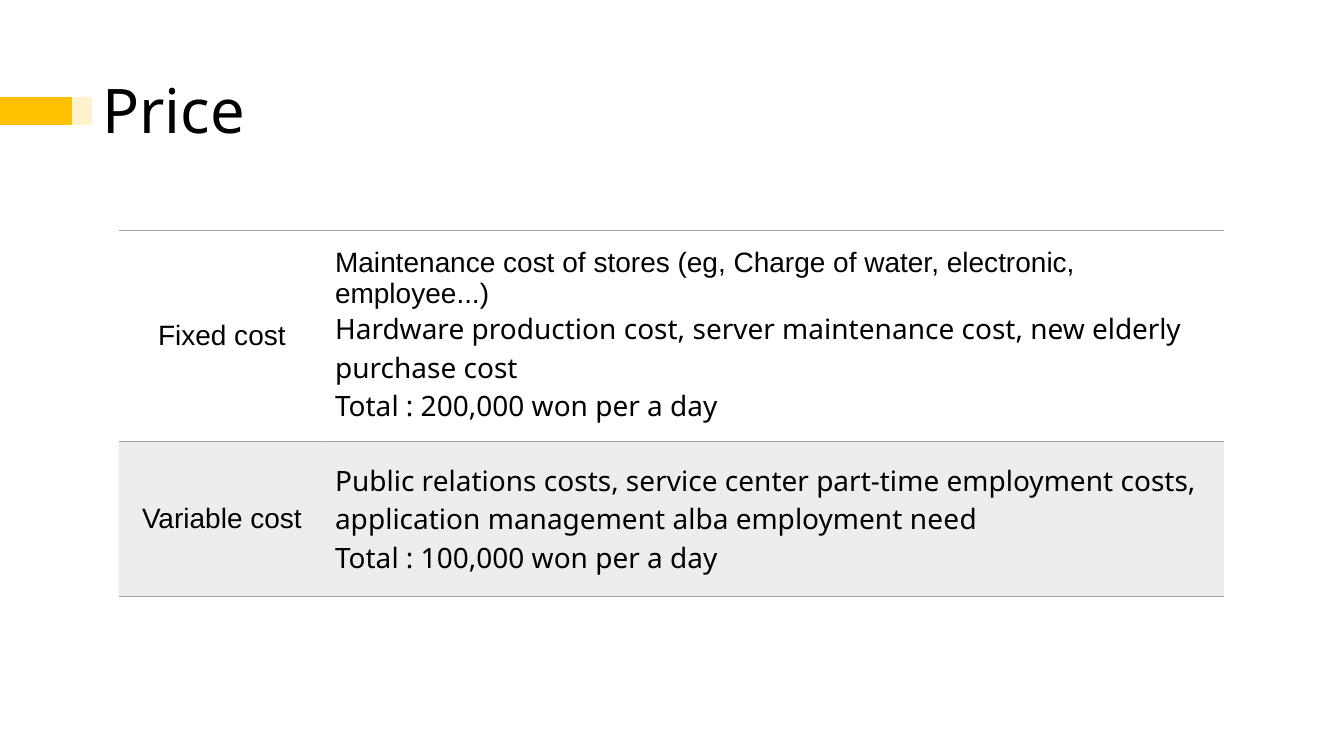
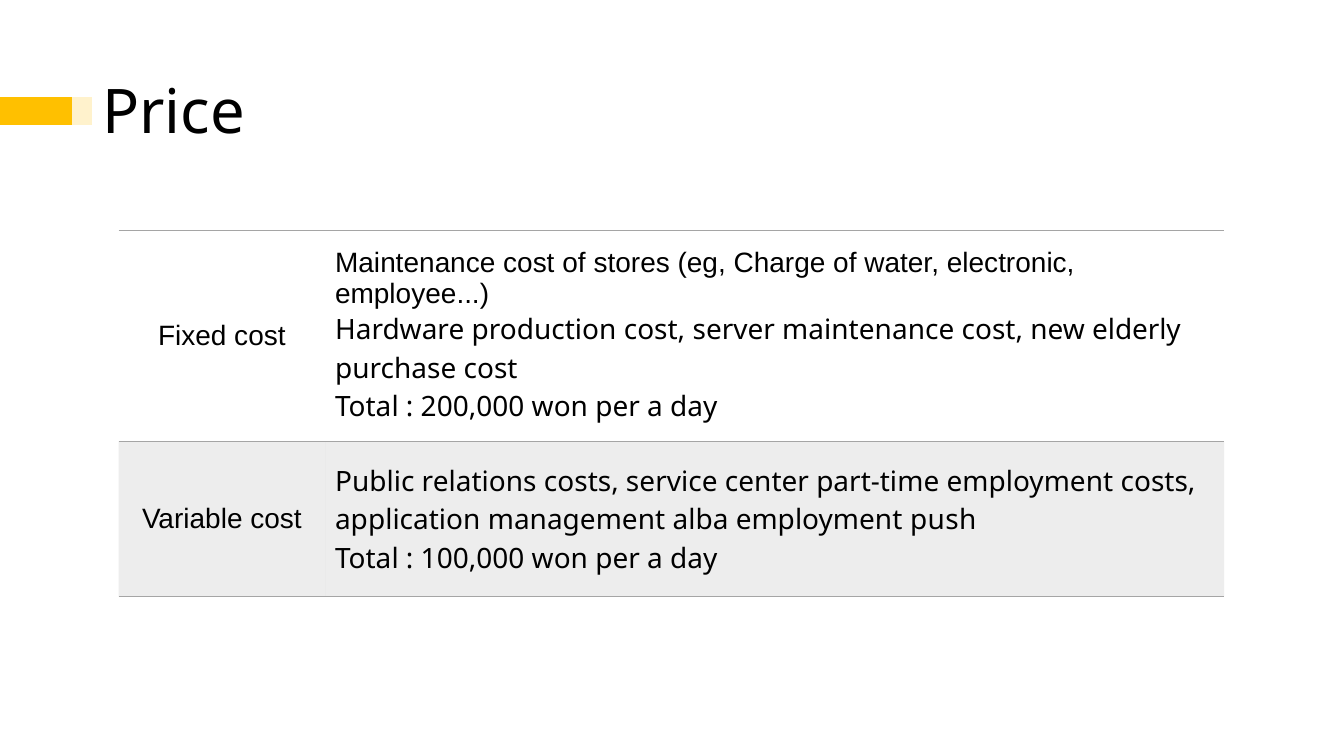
need: need -> push
